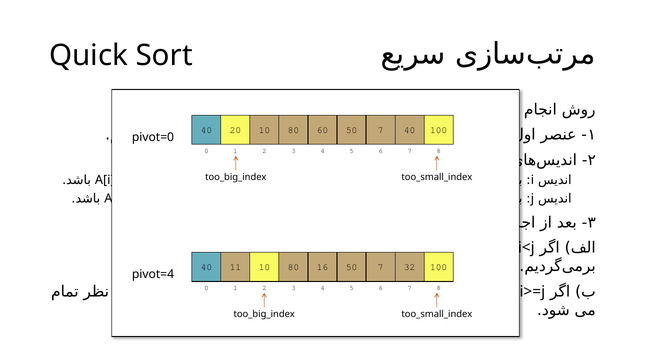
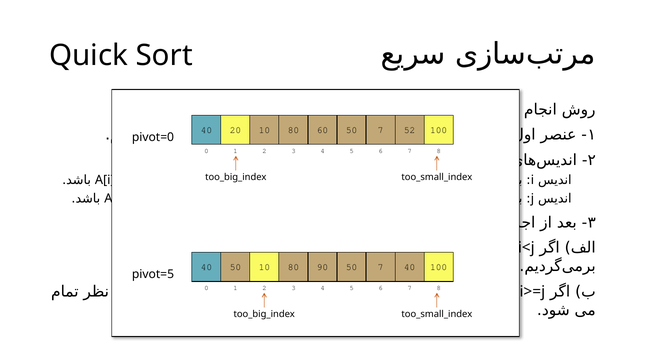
40 at (410, 130): 40 -> 52
40 11: 11 -> 50
16: 16 -> 90
7 32: 32 -> 40
pivot=4: pivot=4 -> pivot=5
